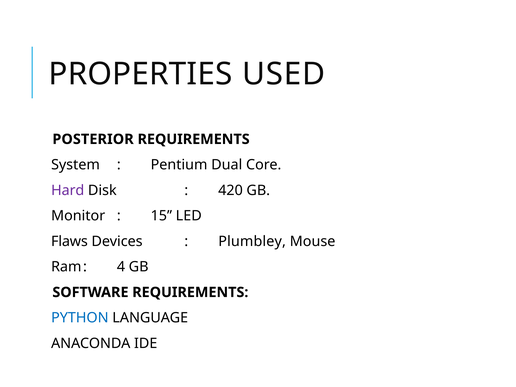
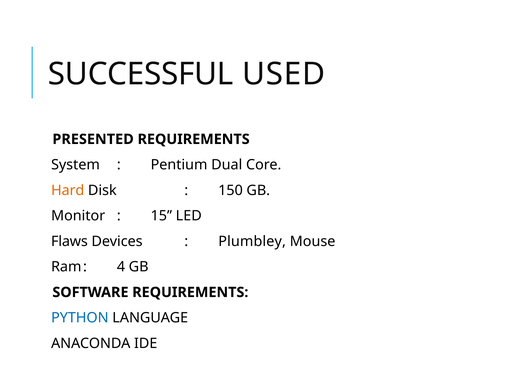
PROPERTIES: PROPERTIES -> SUCCESSFUL
POSTERIOR: POSTERIOR -> PRESENTED
Hard colour: purple -> orange
420: 420 -> 150
